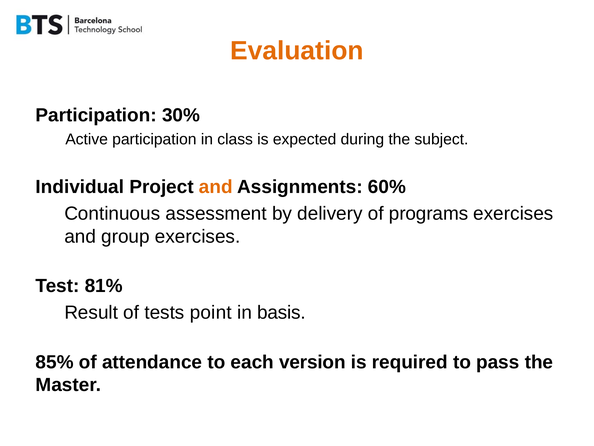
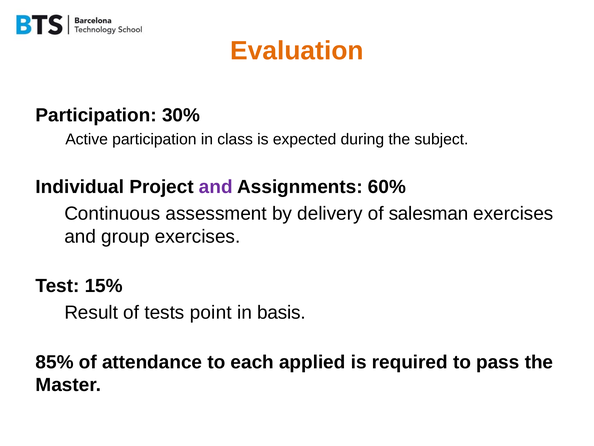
and at (216, 187) colour: orange -> purple
programs: programs -> salesman
81%: 81% -> 15%
version: version -> applied
